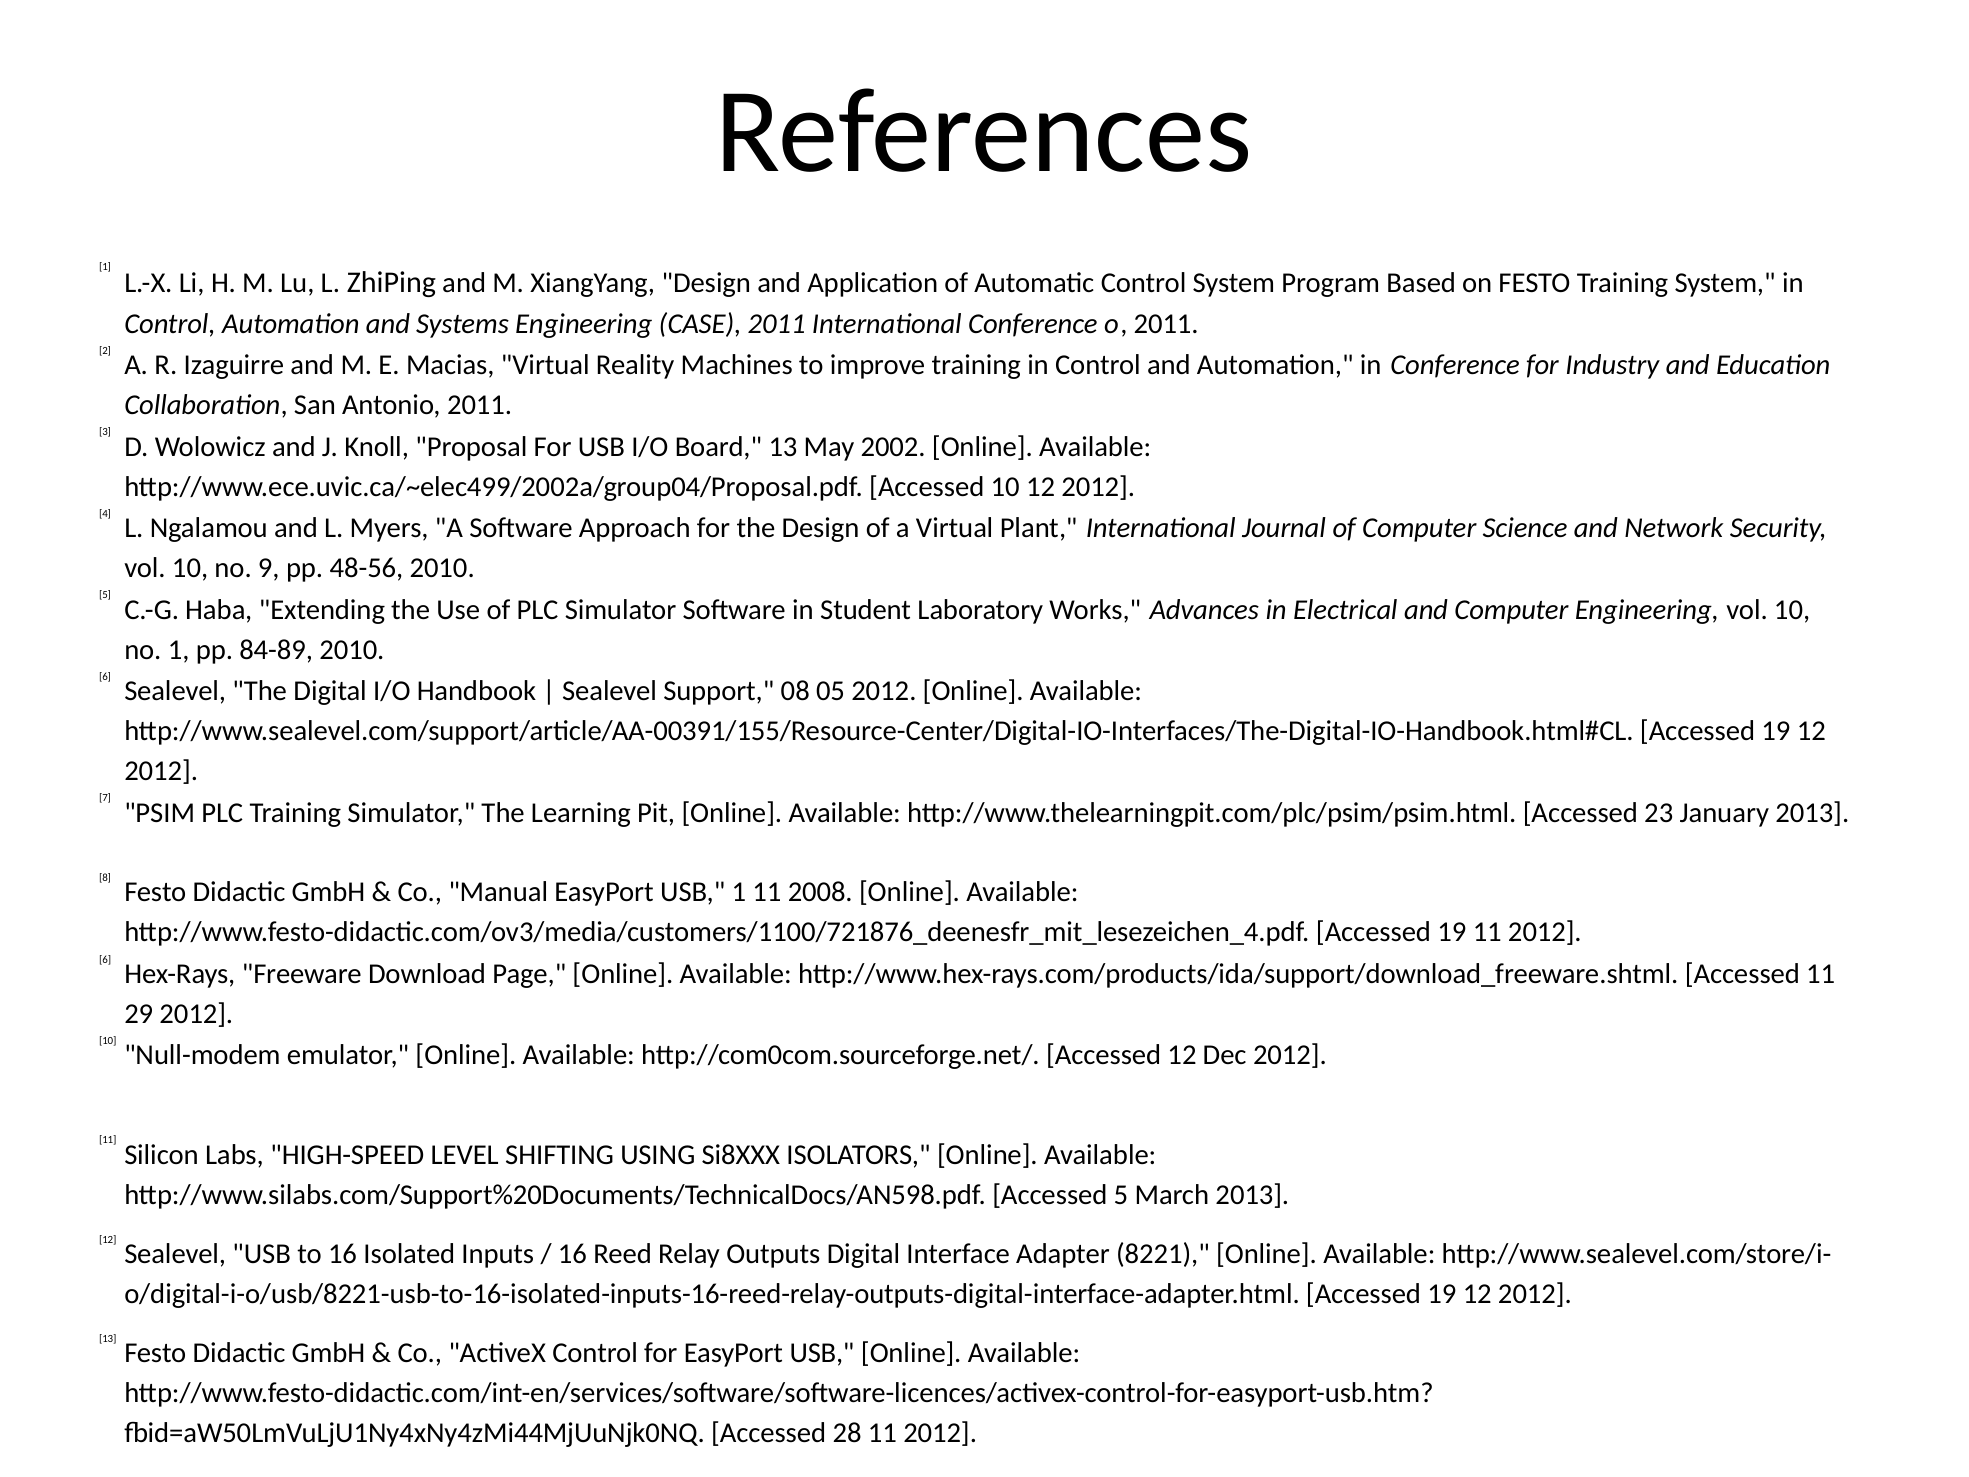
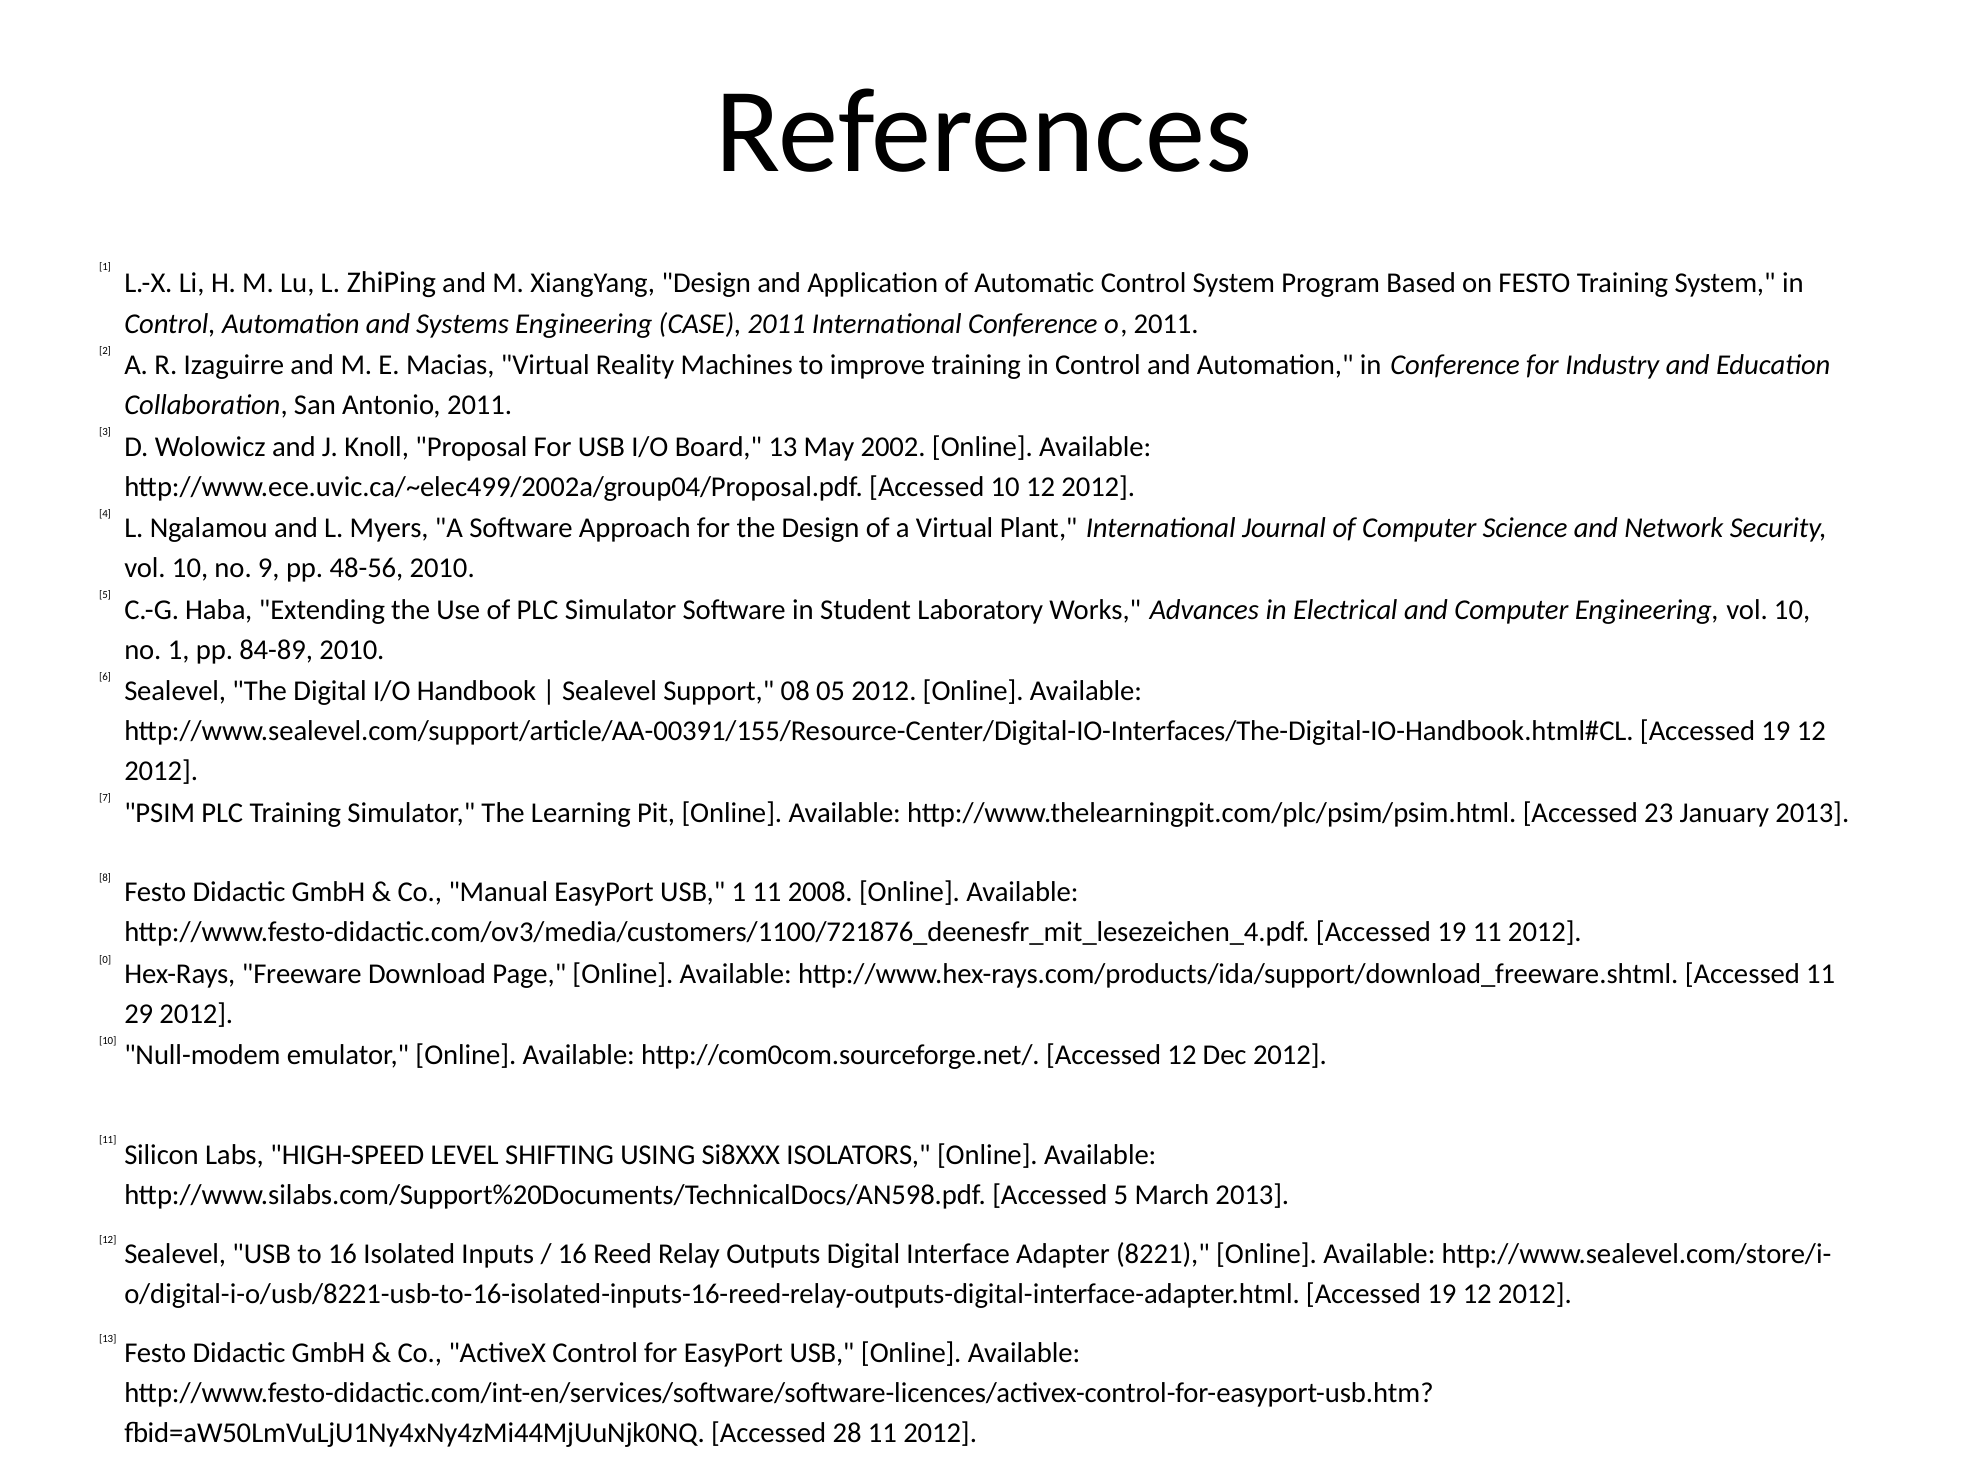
6 at (105, 959): 6 -> 0
